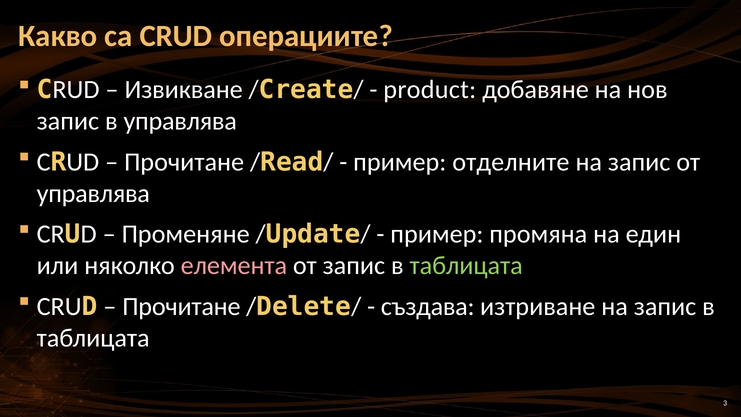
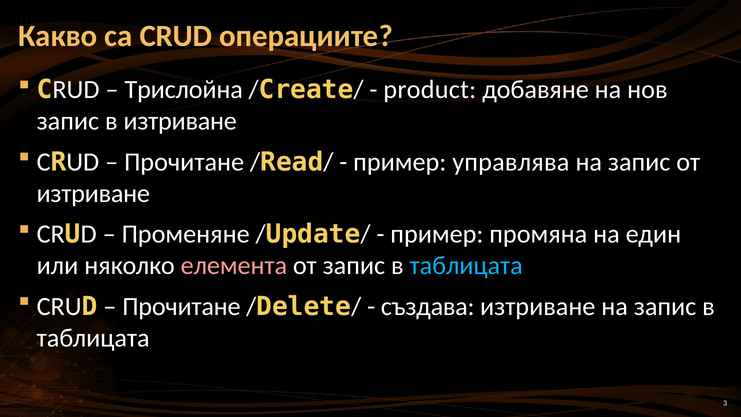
Извикване: Извикване -> Трислойна
в управлява: управлява -> изтриване
отделните: отделните -> управлява
управлява at (93, 193): управлява -> изтриване
таблицата at (466, 266) colour: light green -> light blue
